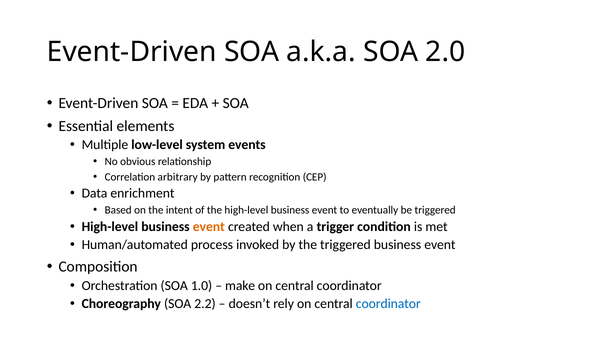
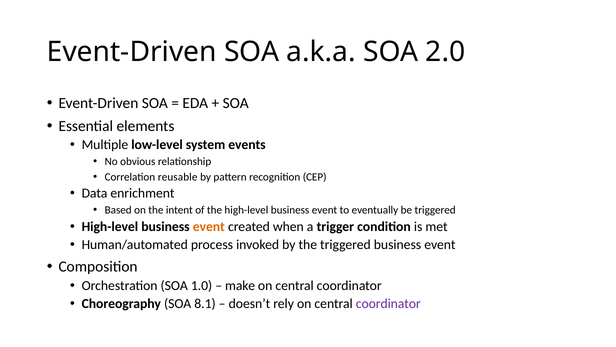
arbitrary: arbitrary -> reusable
2.2: 2.2 -> 8.1
coordinator at (388, 303) colour: blue -> purple
